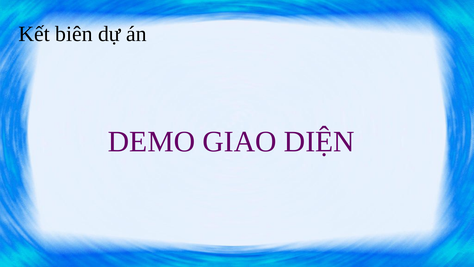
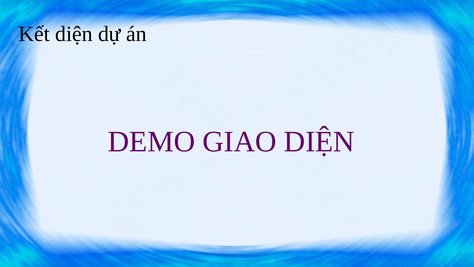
Kết biên: biên -> diện
